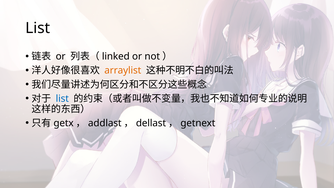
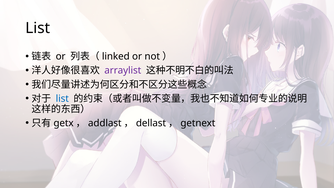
arraylist colour: orange -> purple
